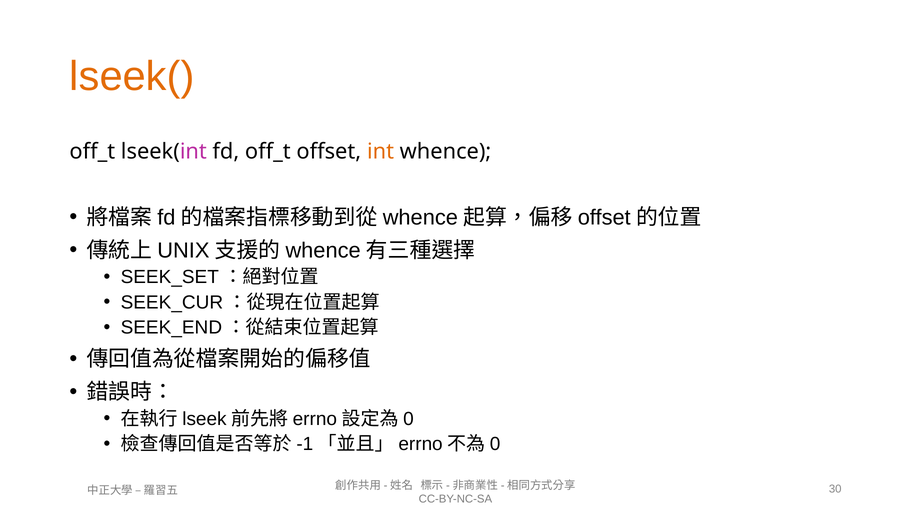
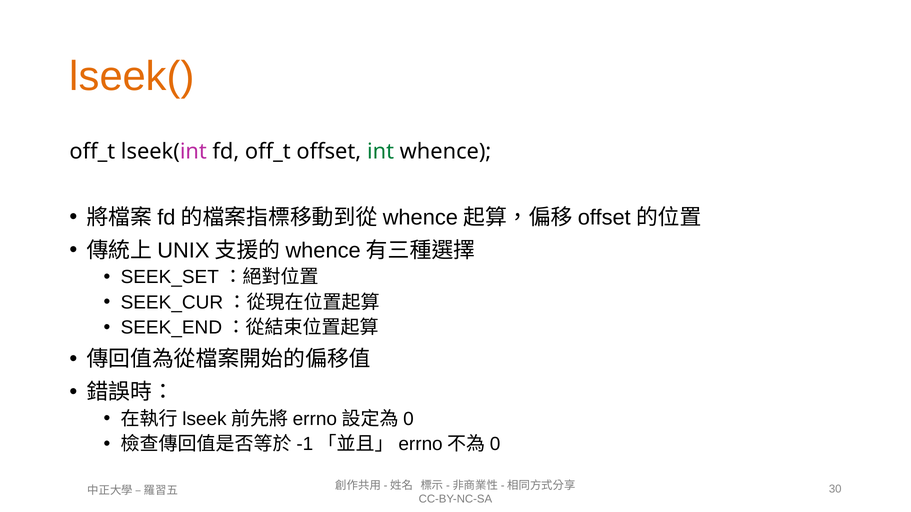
int colour: orange -> green
